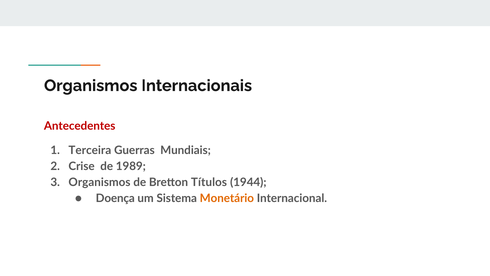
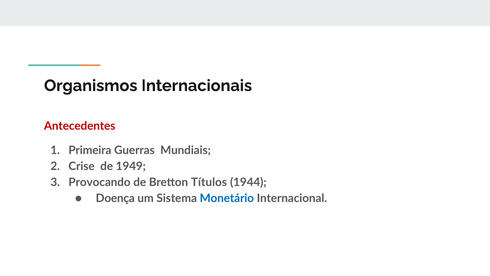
Terceira: Terceira -> Primeira
1989: 1989 -> 1949
Organismos at (99, 182): Organismos -> Provocando
Monetário colour: orange -> blue
